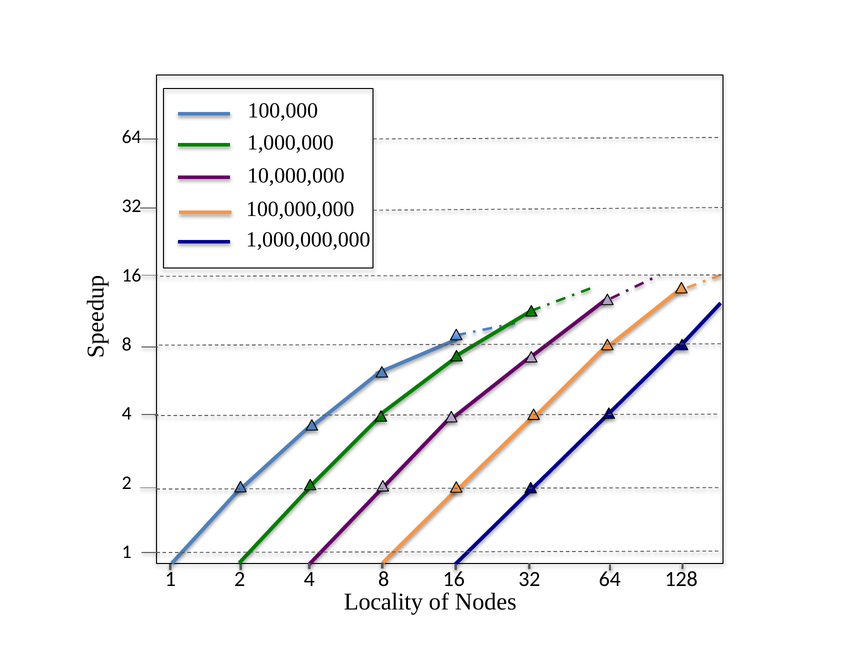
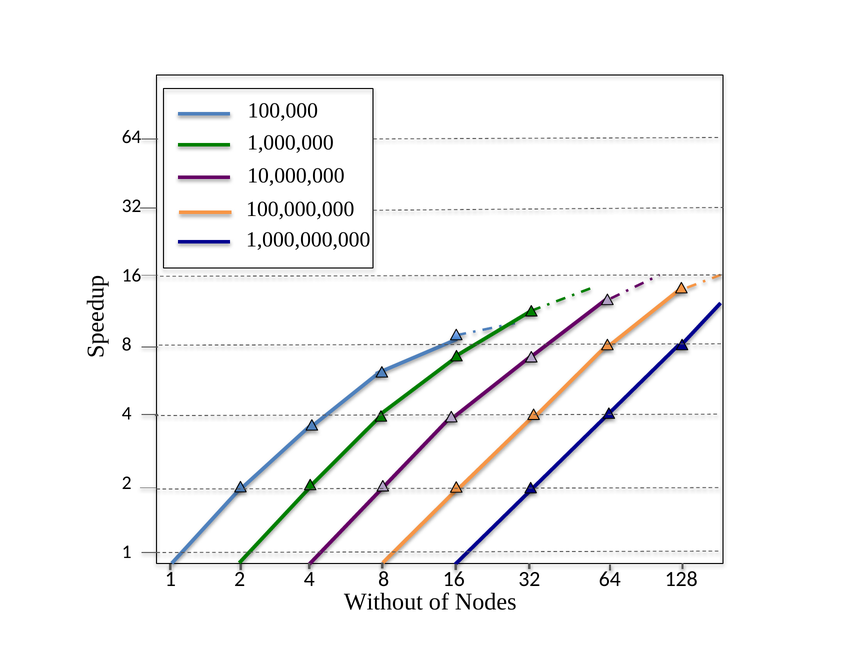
Locality: Locality -> Without
